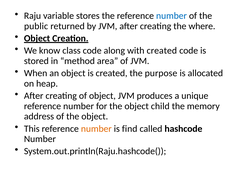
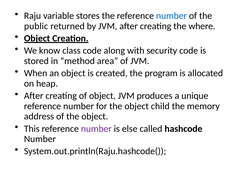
with created: created -> security
purpose: purpose -> program
number at (96, 129) colour: orange -> purple
find: find -> else
